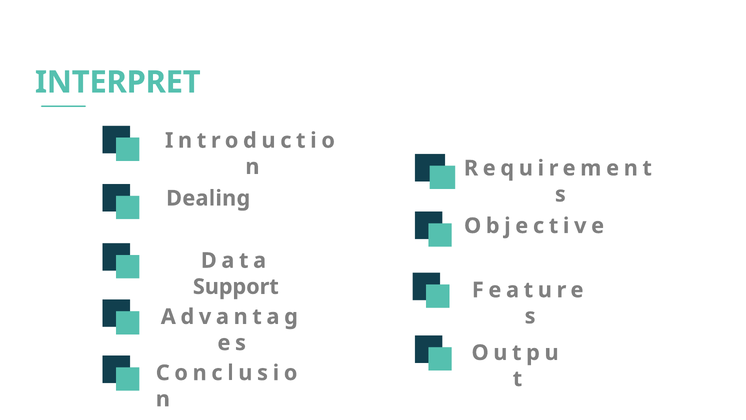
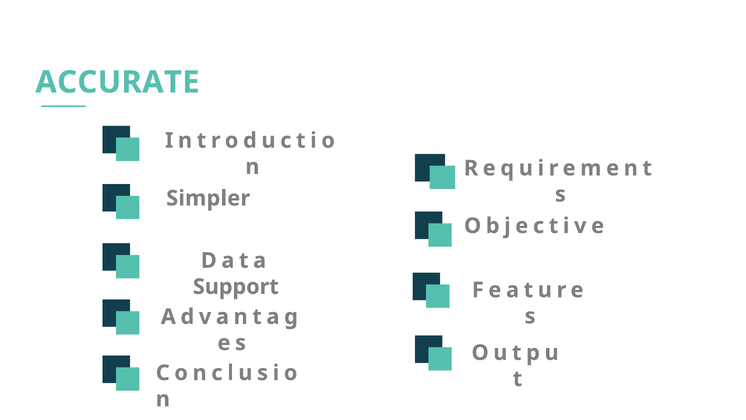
INTERPRET: INTERPRET -> ACCURATE
Dealing: Dealing -> Simpler
